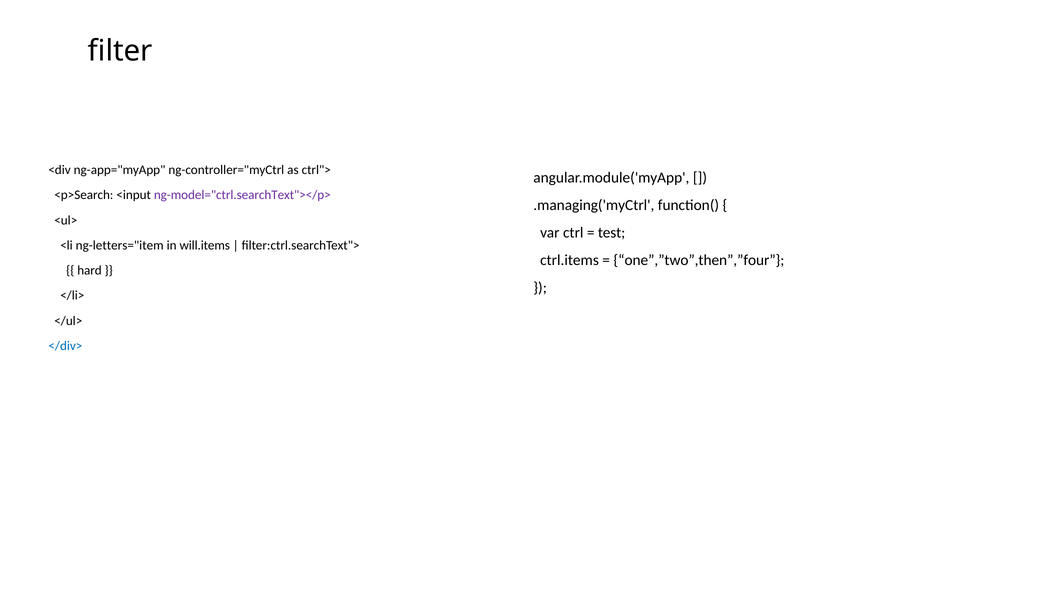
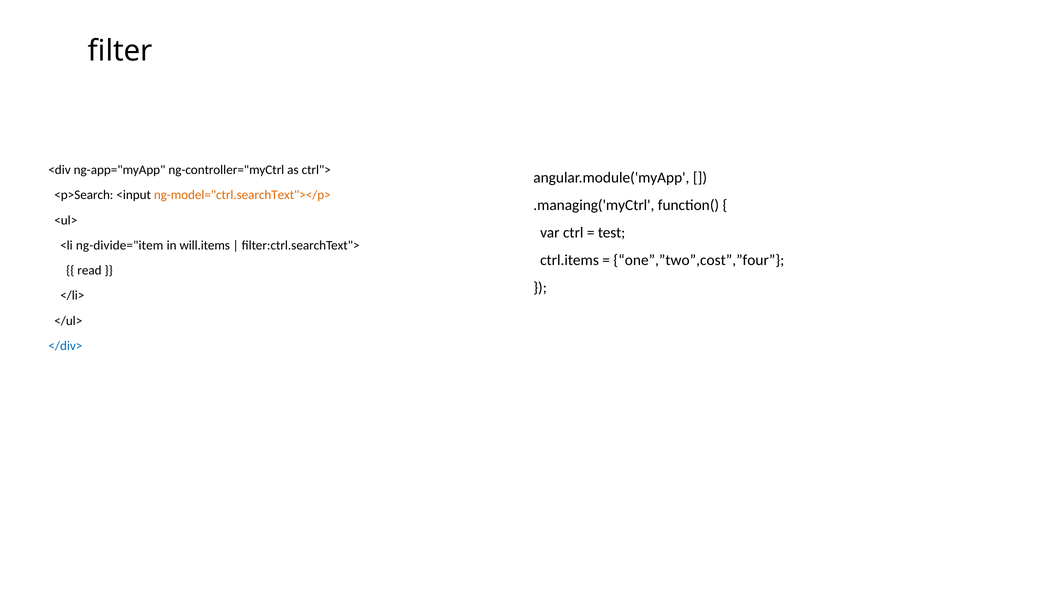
ng-model="ctrl.searchText"></p> colour: purple -> orange
ng-letters="item: ng-letters="item -> ng-divide="item
one”,”two”,then”,”four: one”,”two”,then”,”four -> one”,”two”,cost”,”four
hard: hard -> read
